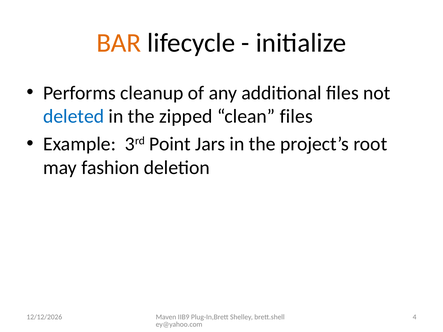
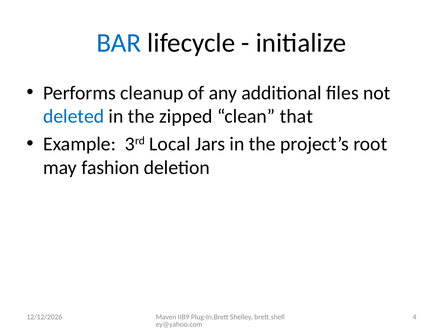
BAR colour: orange -> blue
clean files: files -> that
Point: Point -> Local
